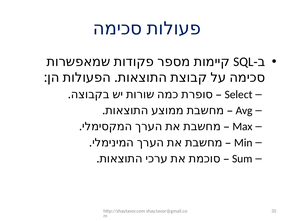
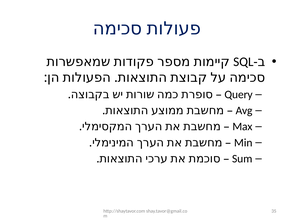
Select: Select -> Query
